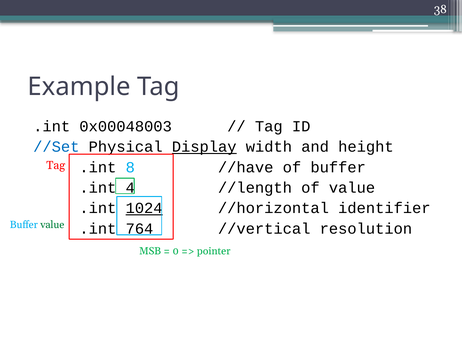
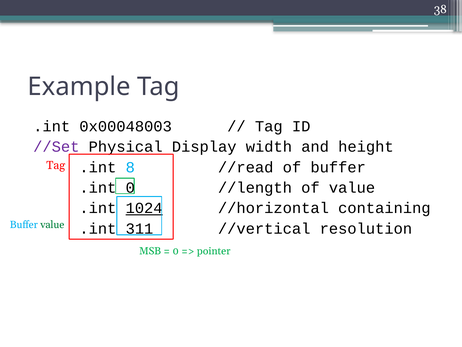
//Set colour: blue -> purple
Display underline: present -> none
//have: //have -> //read
.int 4: 4 -> 0
identifier: identifier -> containing
764: 764 -> 311
